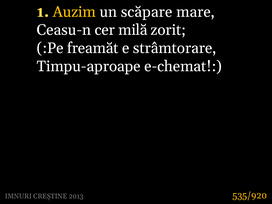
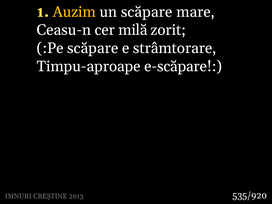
:Pe freamăt: freamăt -> scăpare
e-chemat: e-chemat -> e-scăpare
535/920 colour: yellow -> white
